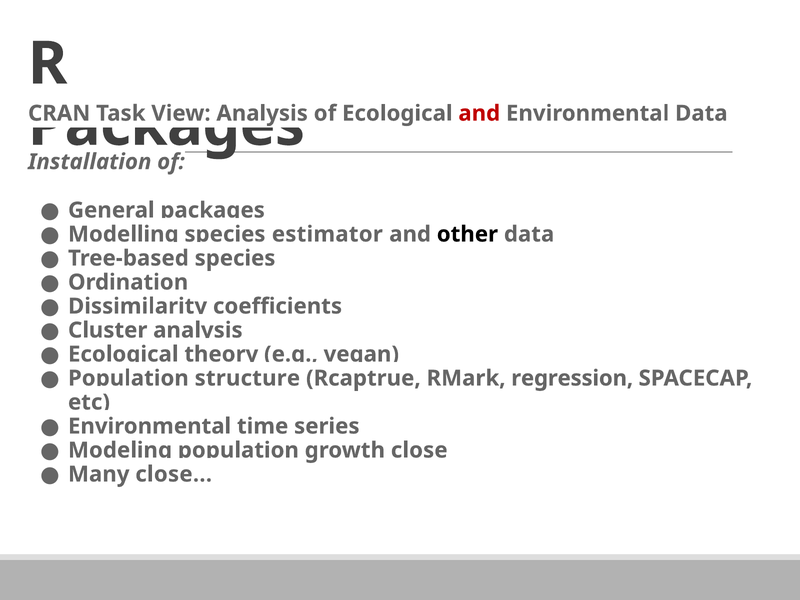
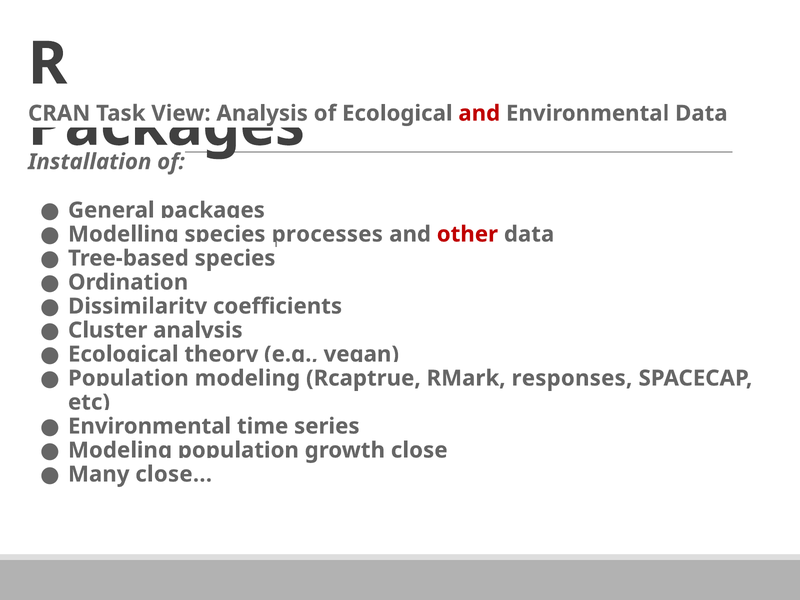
estimator: estimator -> processes
other colour: black -> red
structure at (247, 378): structure -> modeling
regression: regression -> responses
